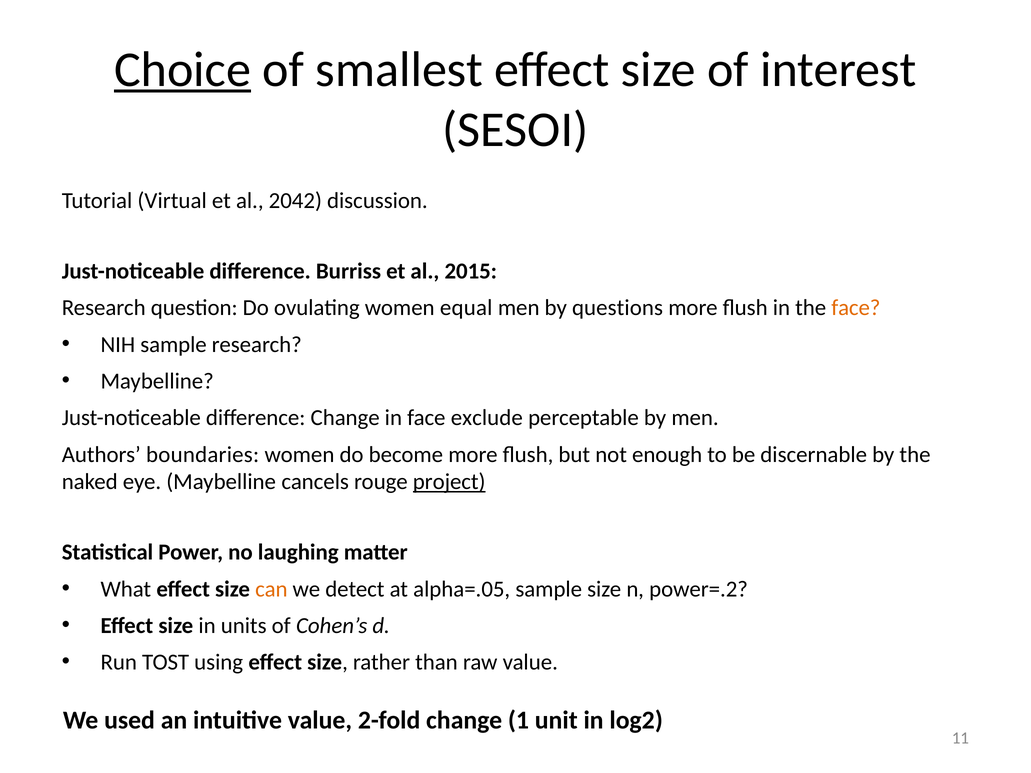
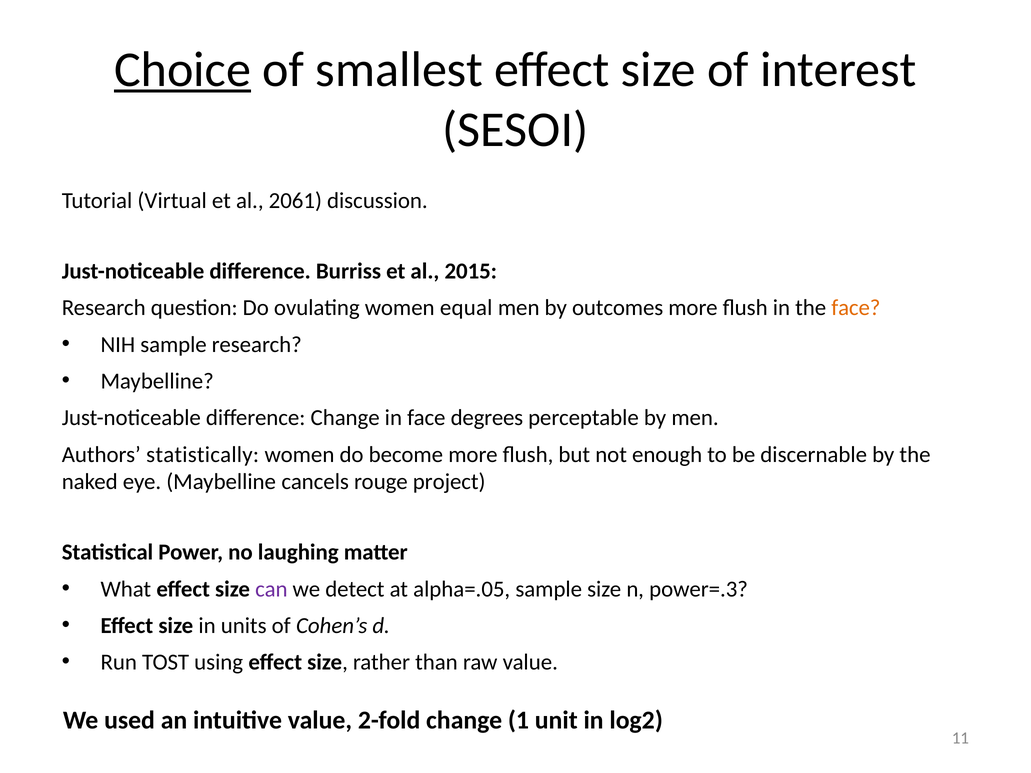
2042: 2042 -> 2061
questions: questions -> outcomes
exclude: exclude -> degrees
boundaries: boundaries -> statistically
project underline: present -> none
can colour: orange -> purple
power=.2: power=.2 -> power=.3
